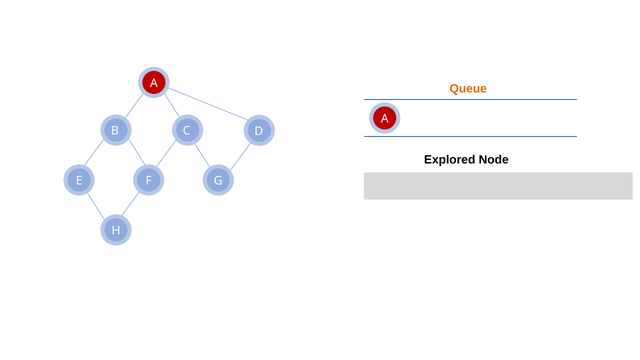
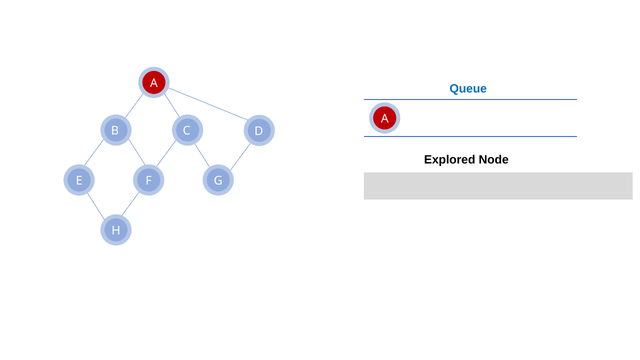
Queue colour: orange -> blue
